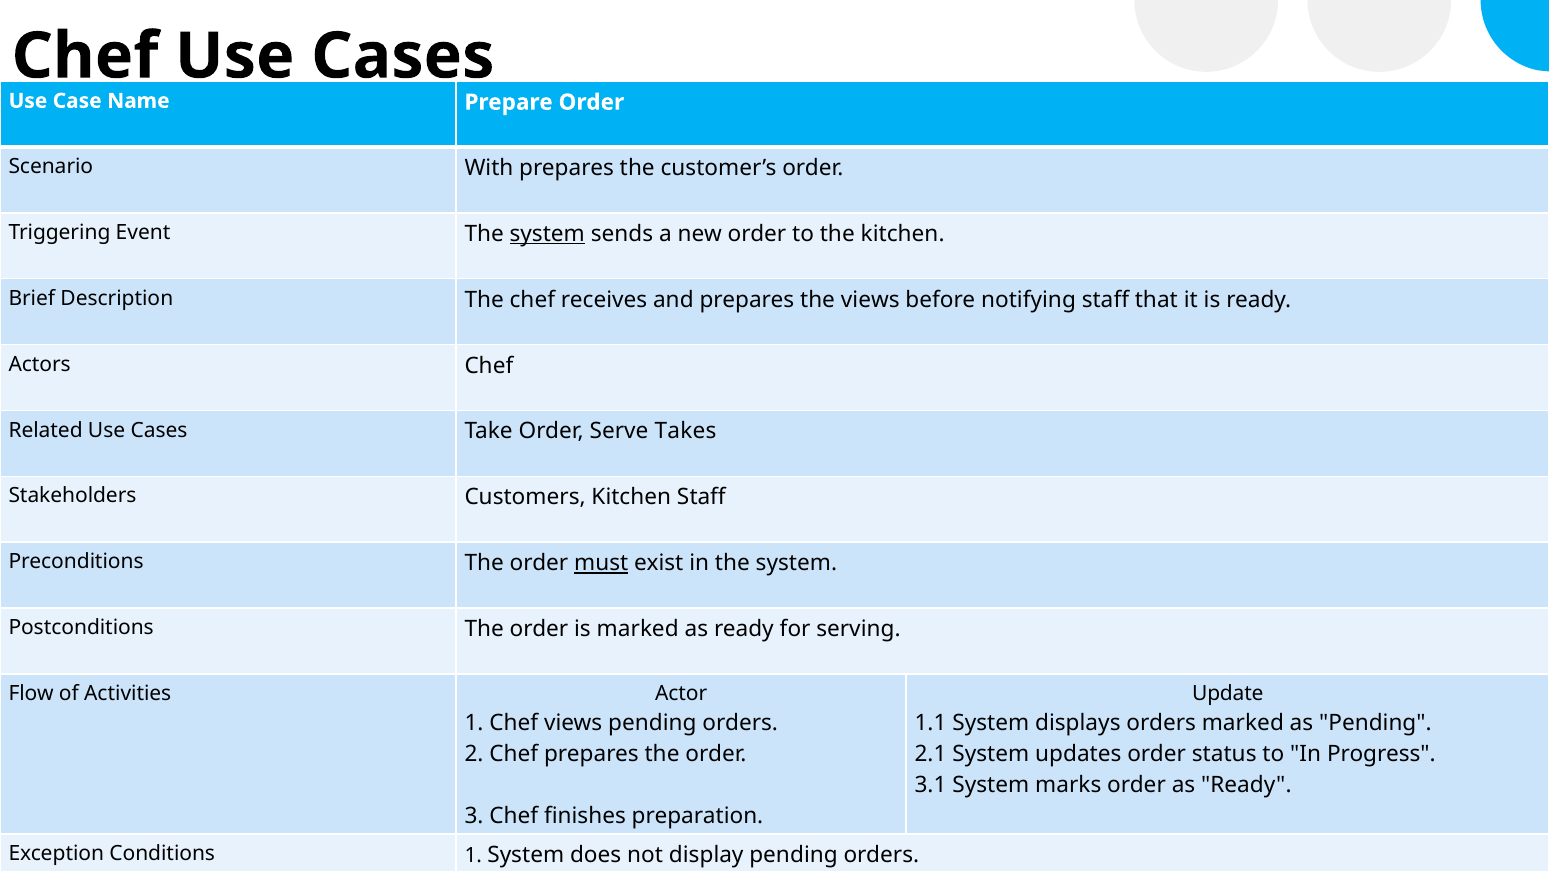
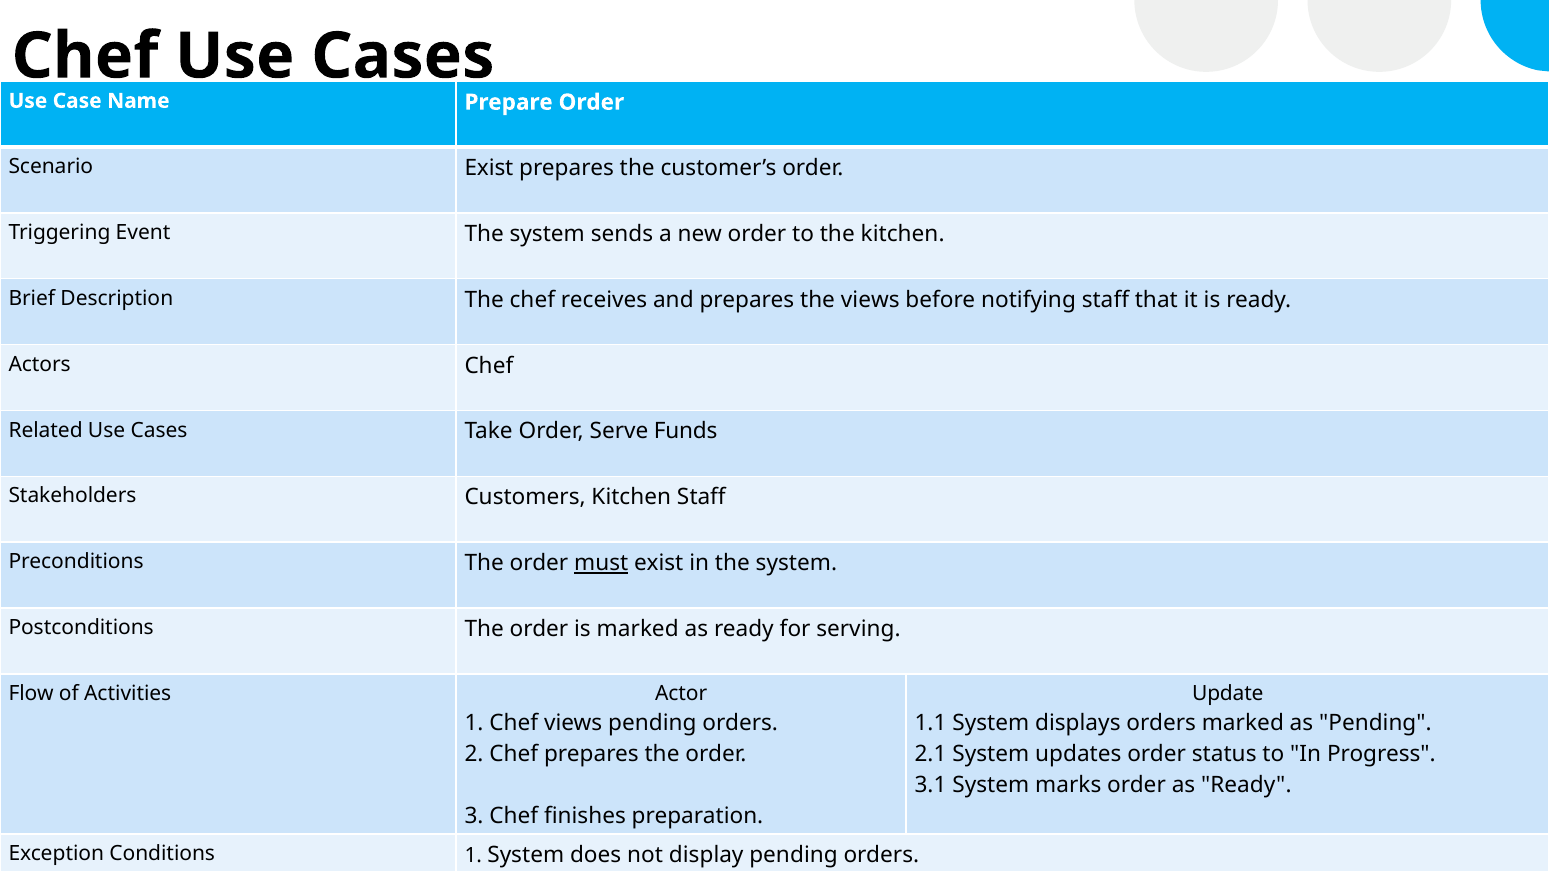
Scenario With: With -> Exist
system at (547, 234) underline: present -> none
Takes: Takes -> Funds
